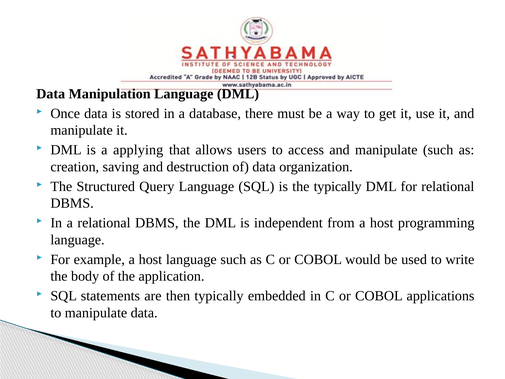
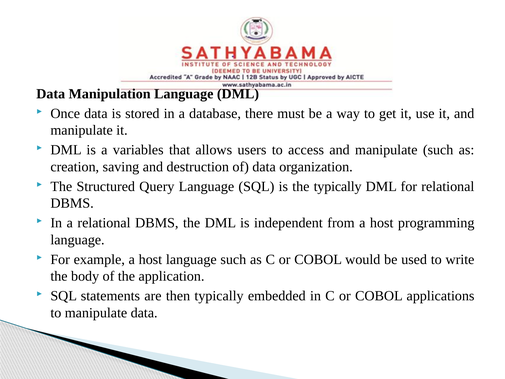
applying: applying -> variables
